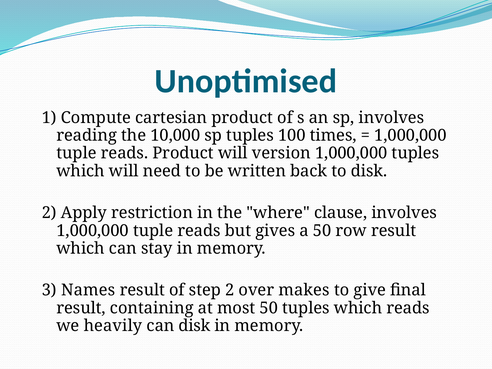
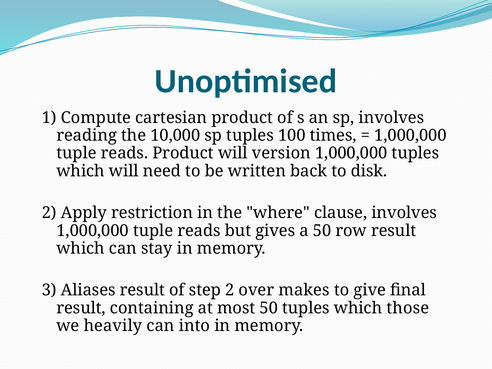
Names: Names -> Aliases
which reads: reads -> those
can disk: disk -> into
